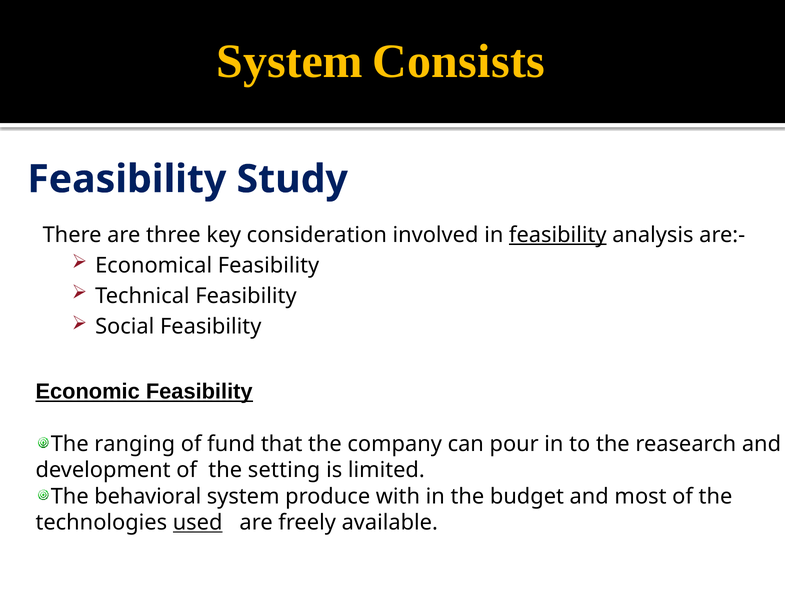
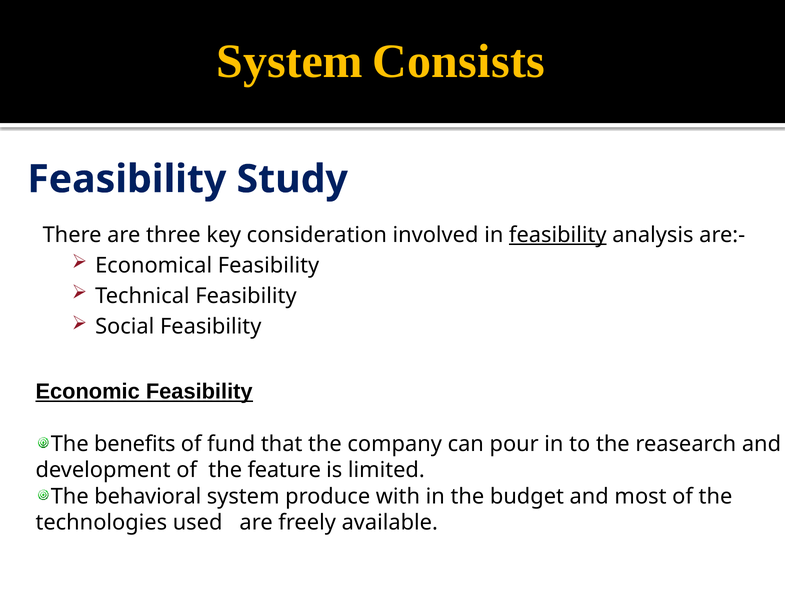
ranging: ranging -> benefits
setting: setting -> feature
used underline: present -> none
